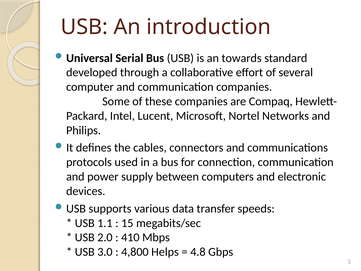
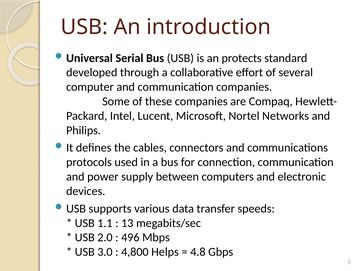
towards: towards -> protects
15: 15 -> 13
410: 410 -> 496
